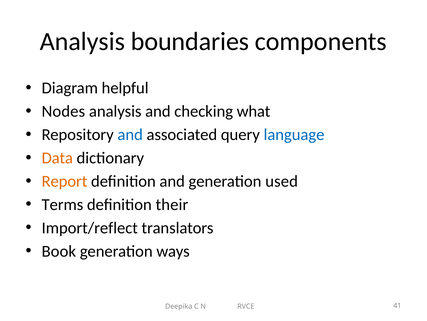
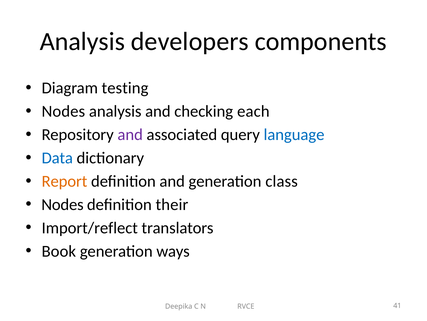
boundaries: boundaries -> developers
helpful: helpful -> testing
what: what -> each
and at (130, 134) colour: blue -> purple
Data colour: orange -> blue
used: used -> class
Terms at (62, 204): Terms -> Nodes
